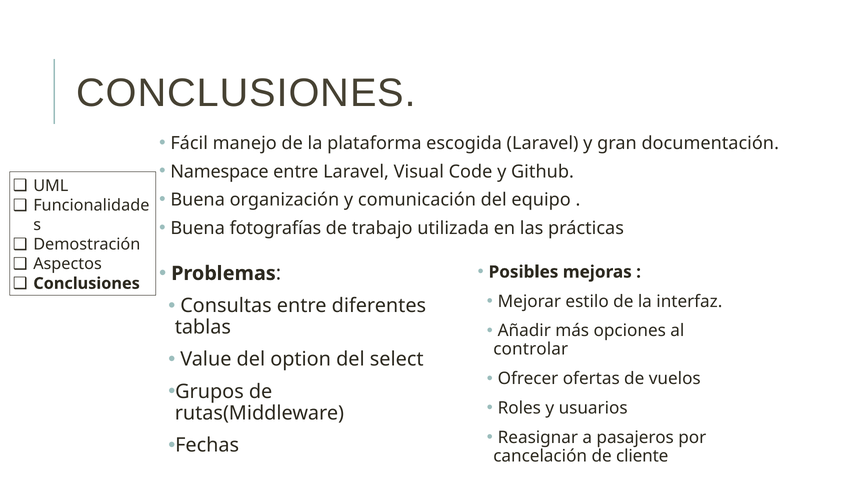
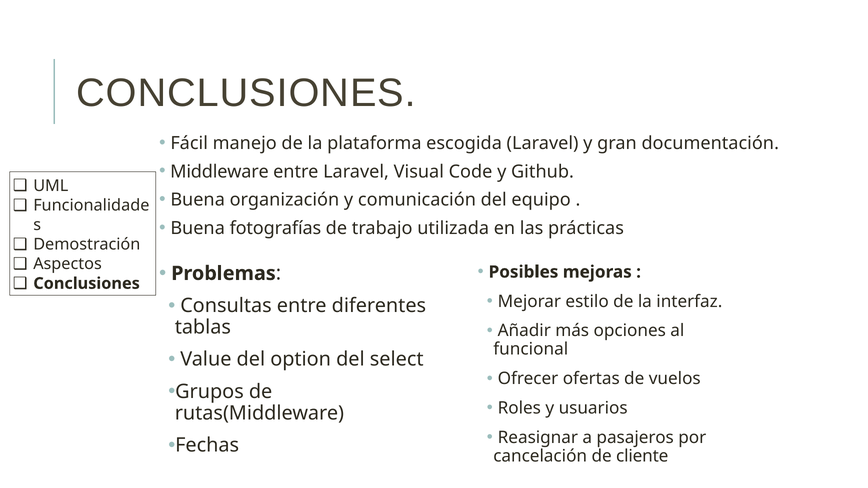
Namespace: Namespace -> Middleware
controlar: controlar -> funcional
